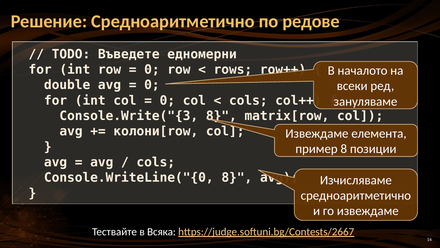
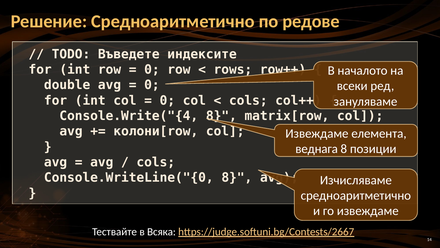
едномерни: едномерни -> индексите
Console.Write("{3: Console.Write("{3 -> Console.Write("{4
пример: пример -> веднага
